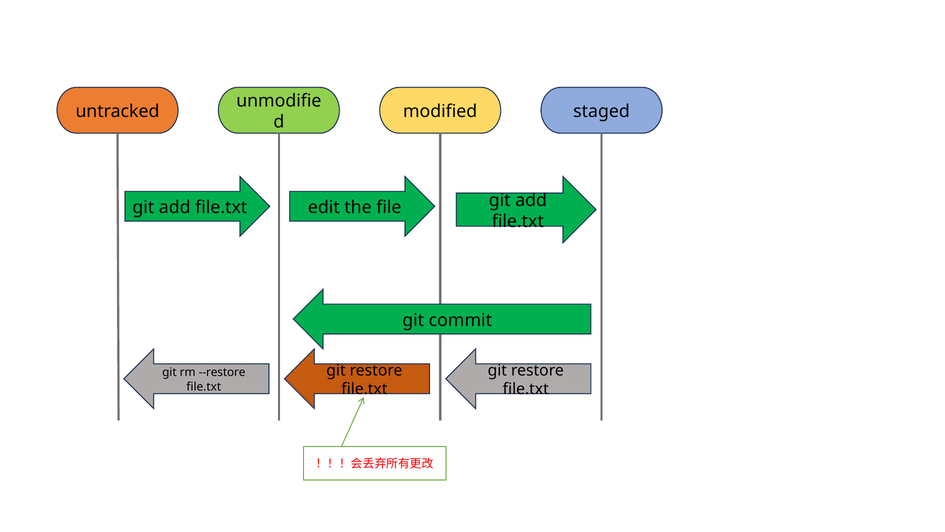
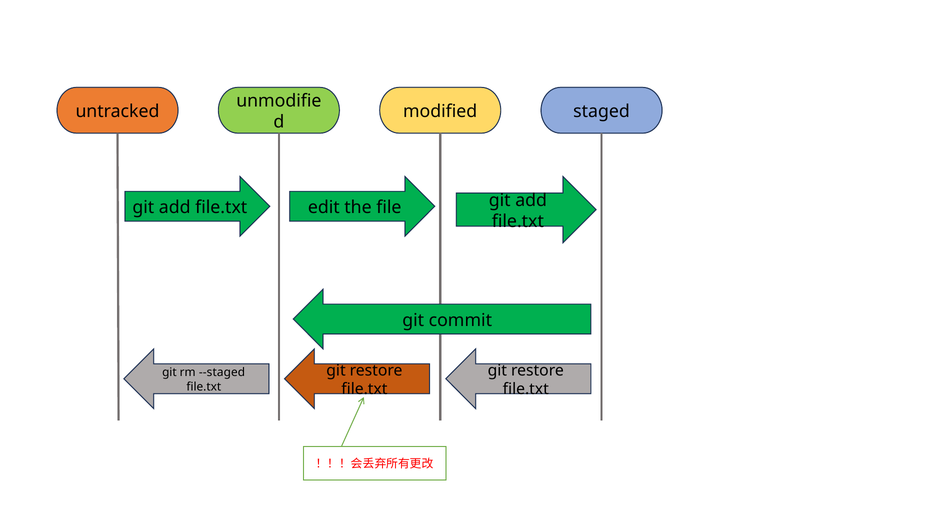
--restore: --restore -> --staged
